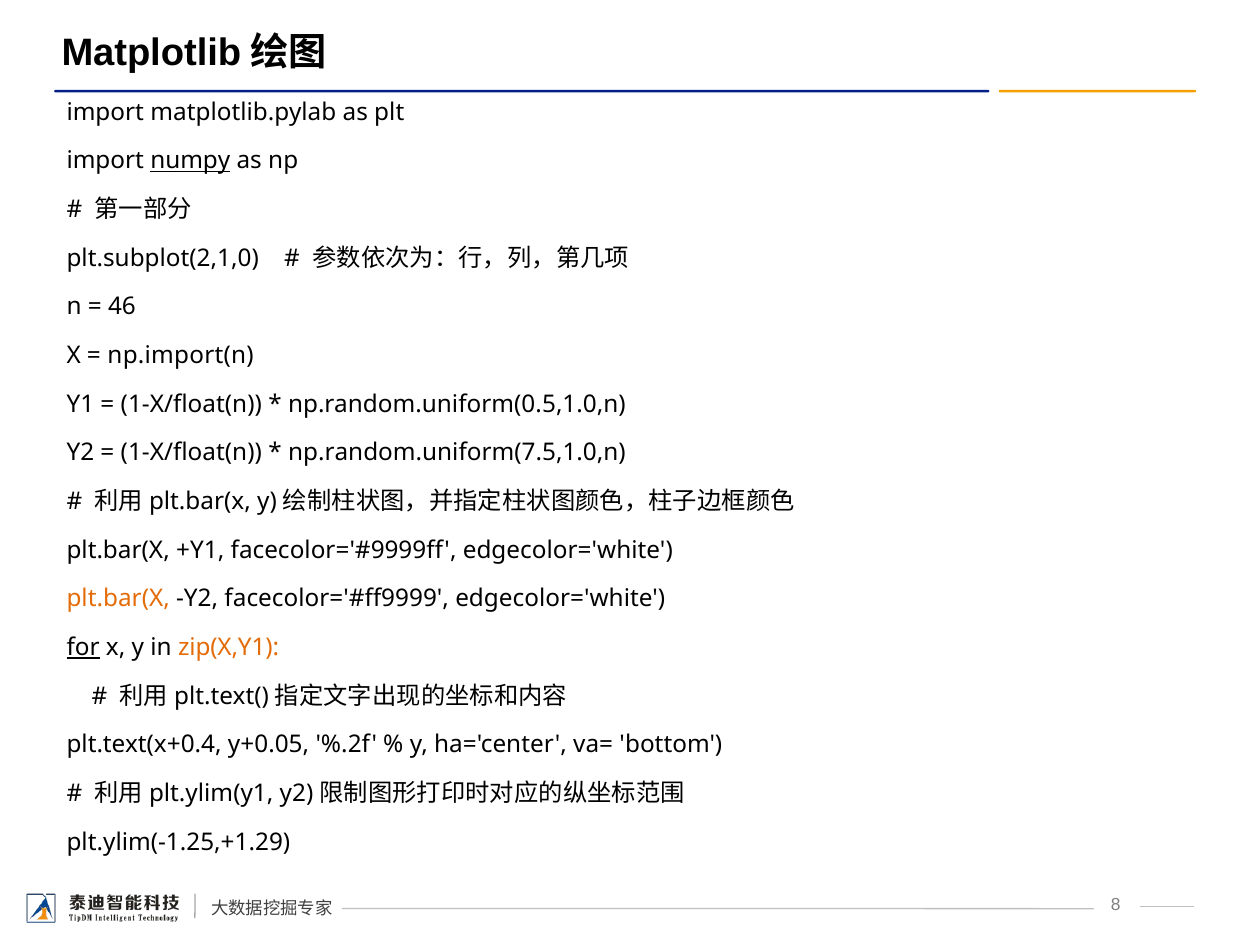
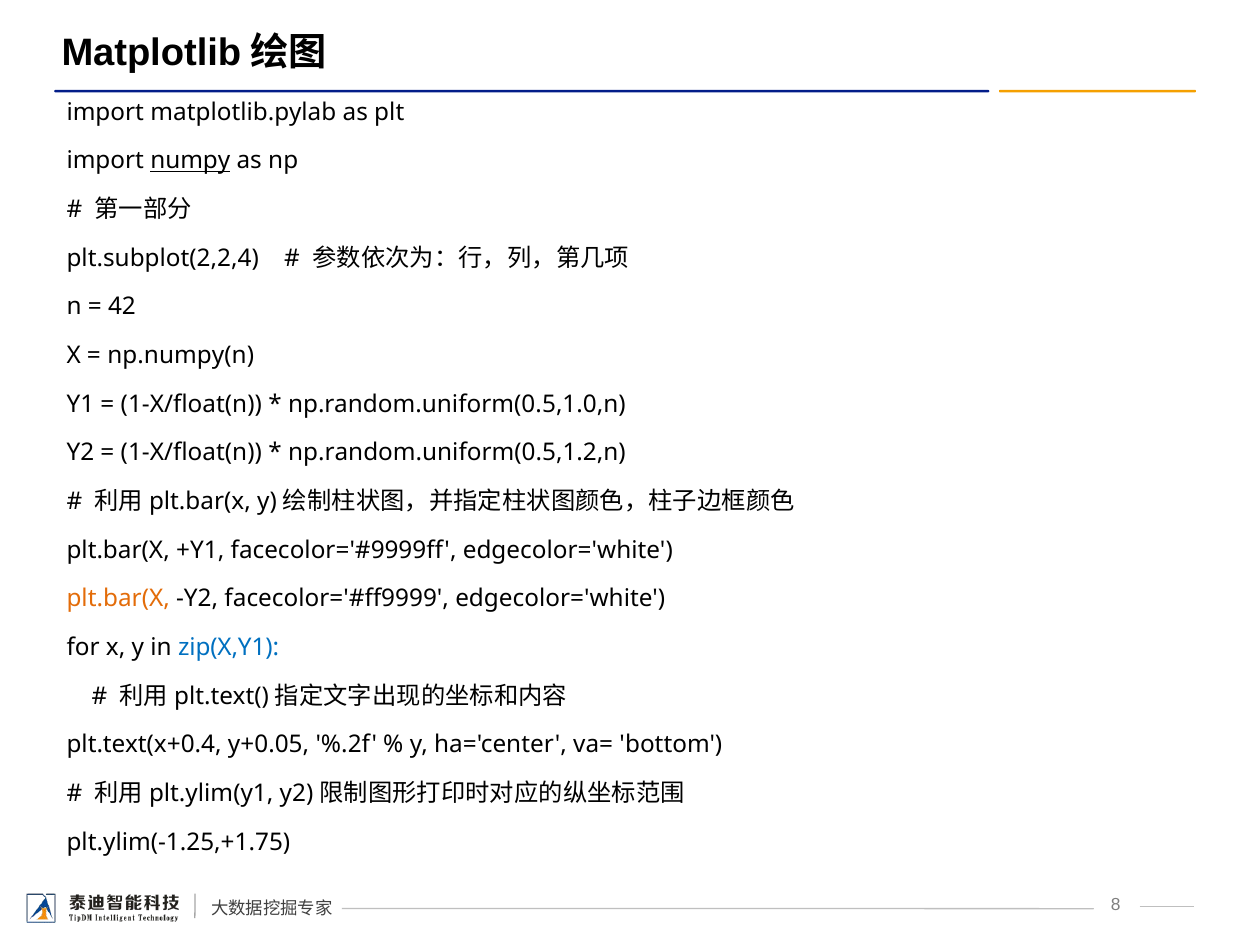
plt.subplot(2,1,0: plt.subplot(2,1,0 -> plt.subplot(2,2,4
46: 46 -> 42
np.import(n: np.import(n -> np.numpy(n
np.random.uniform(7.5,1.0,n: np.random.uniform(7.5,1.0,n -> np.random.uniform(0.5,1.2,n
for underline: present -> none
zip(X,Y1 colour: orange -> blue
plt.ylim(-1.25,+1.29: plt.ylim(-1.25,+1.29 -> plt.ylim(-1.25,+1.75
